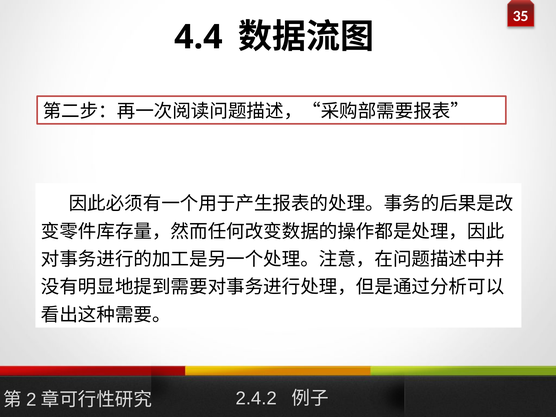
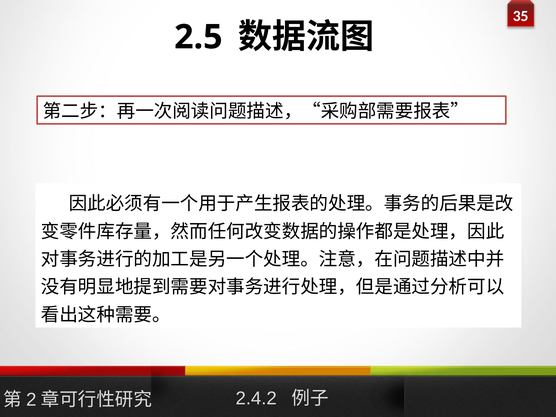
4.4: 4.4 -> 2.5
